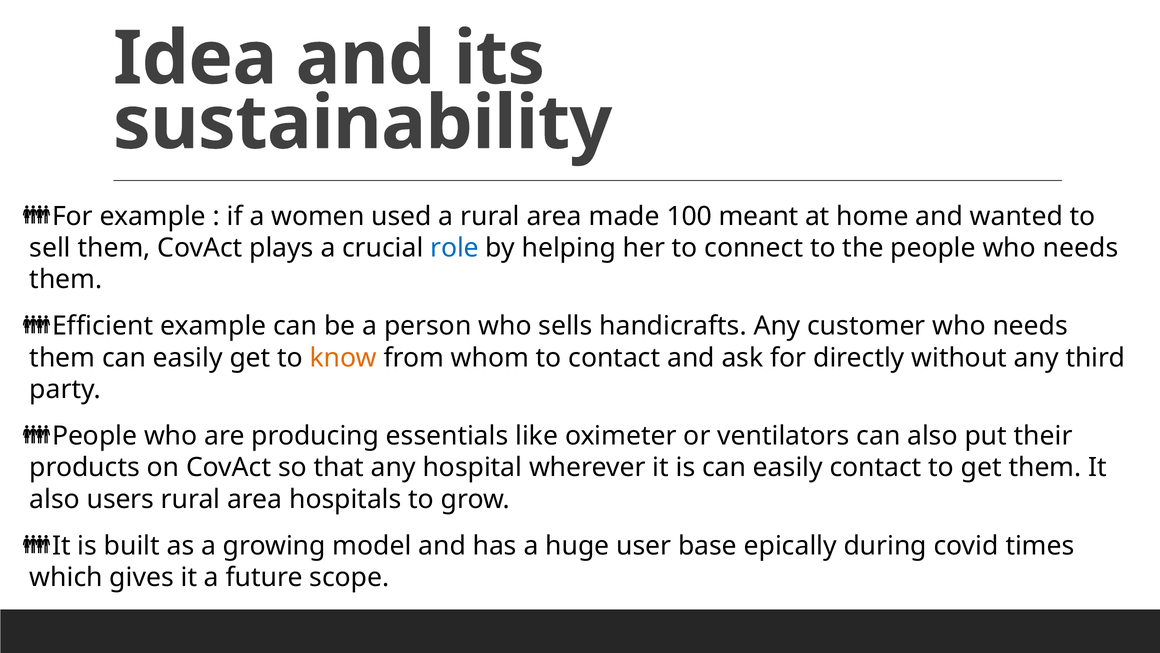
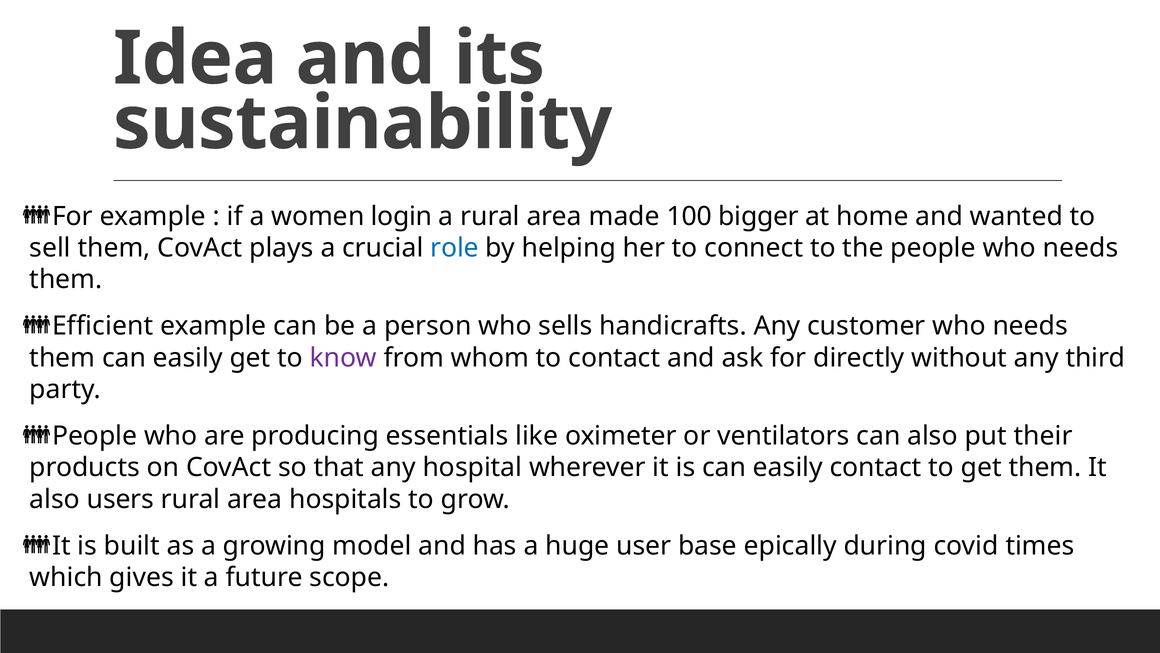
used: used -> login
meant: meant -> bigger
know colour: orange -> purple
